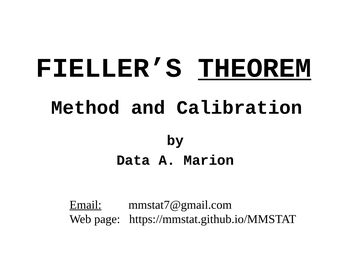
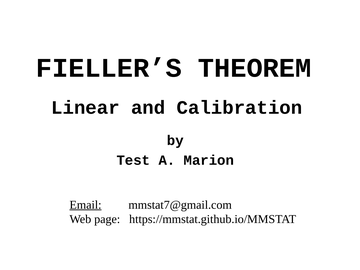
THEOREM underline: present -> none
Method: Method -> Linear
Data: Data -> Test
